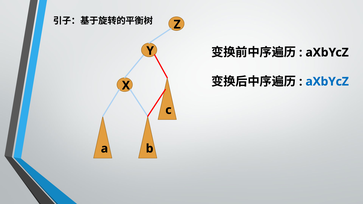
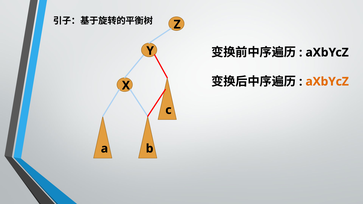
aXbYcZ at (327, 82) colour: blue -> orange
